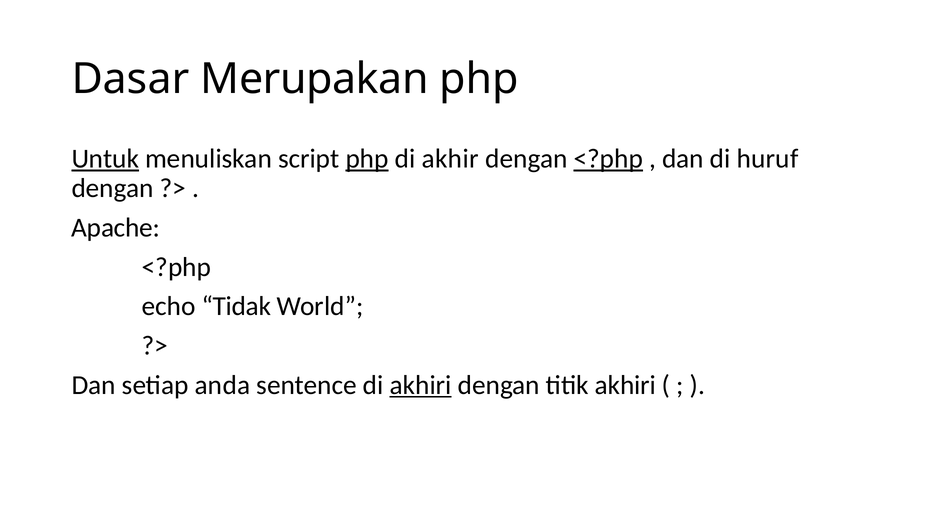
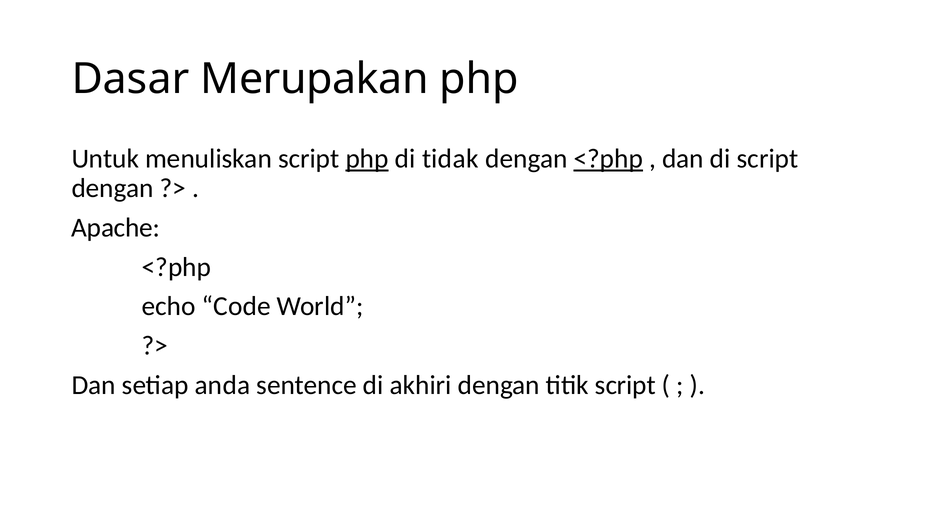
Untuk underline: present -> none
akhir: akhir -> tidak
di huruf: huruf -> script
Tidak: Tidak -> Code
akhiri at (421, 385) underline: present -> none
titik akhiri: akhiri -> script
